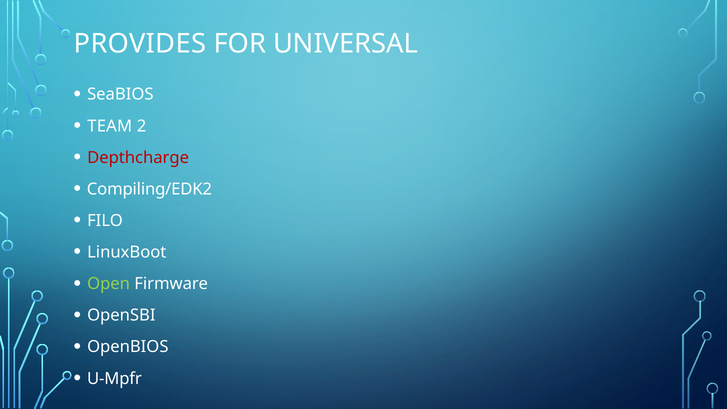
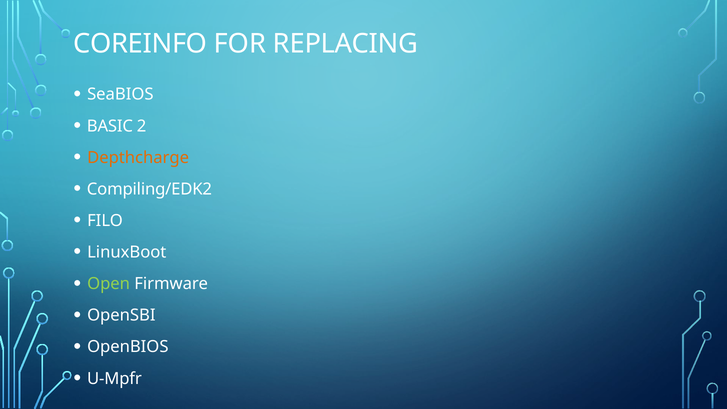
PROVIDES: PROVIDES -> COREINFO
UNIVERSAL: UNIVERSAL -> REPLACING
TEAM: TEAM -> BASIC
Depthcharge colour: red -> orange
